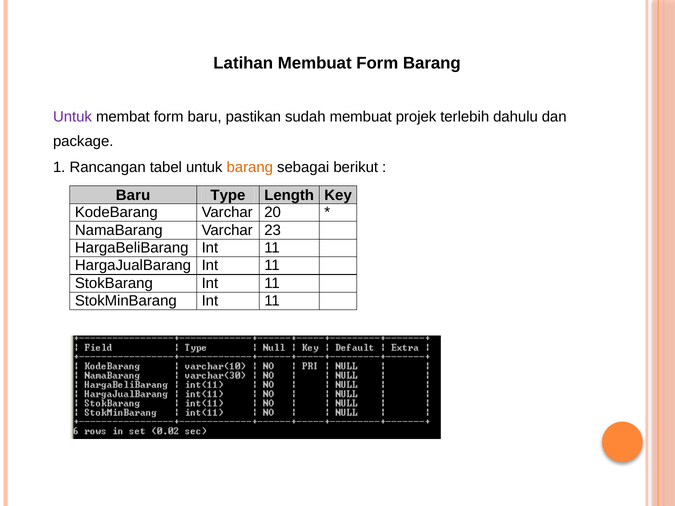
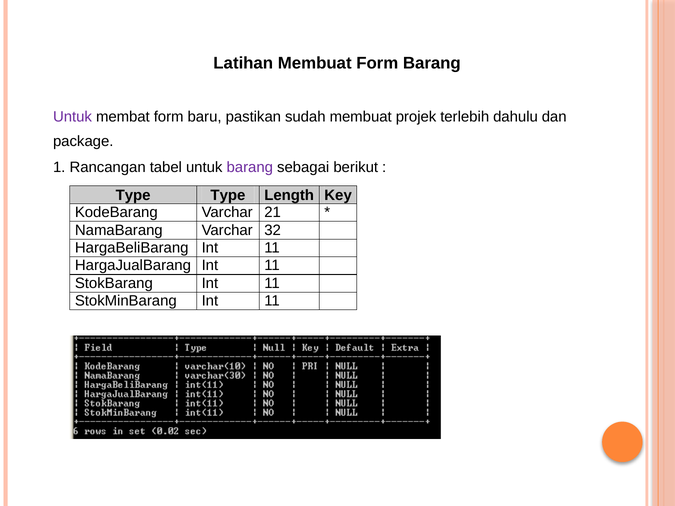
barang at (250, 167) colour: orange -> purple
Baru at (133, 195): Baru -> Type
20: 20 -> 21
23: 23 -> 32
